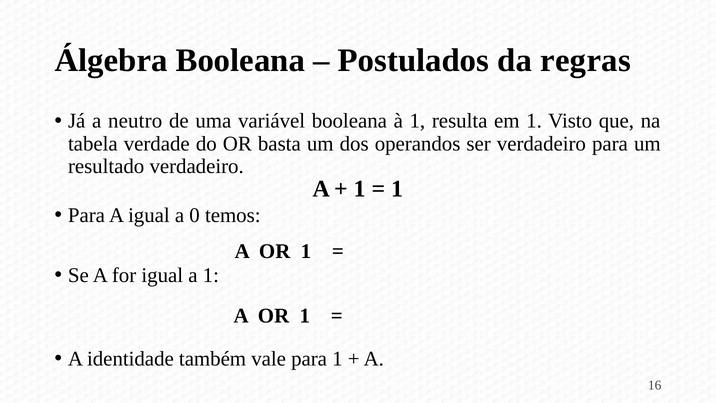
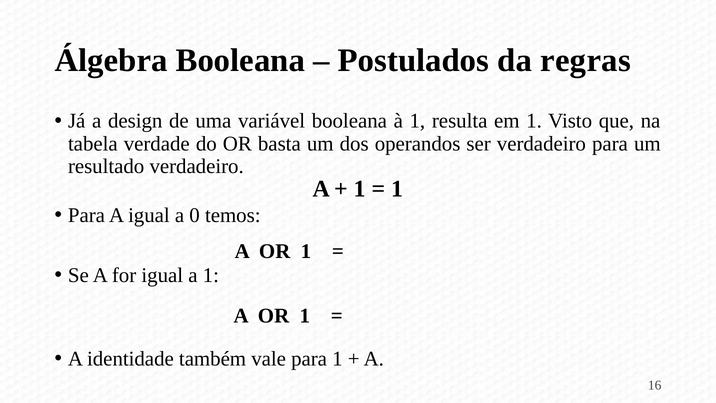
neutro: neutro -> design
